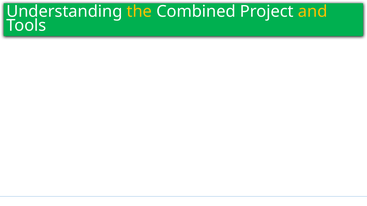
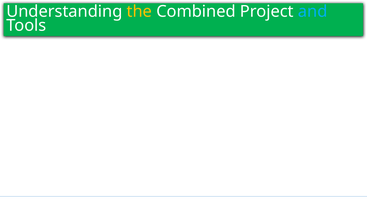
and colour: yellow -> light blue
